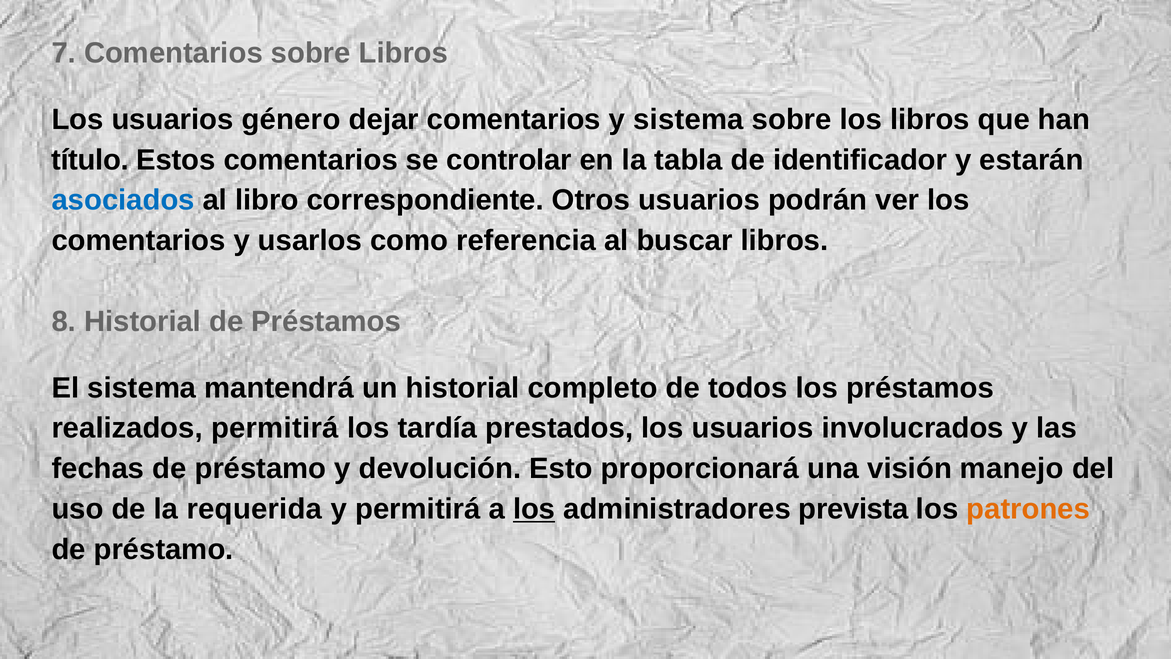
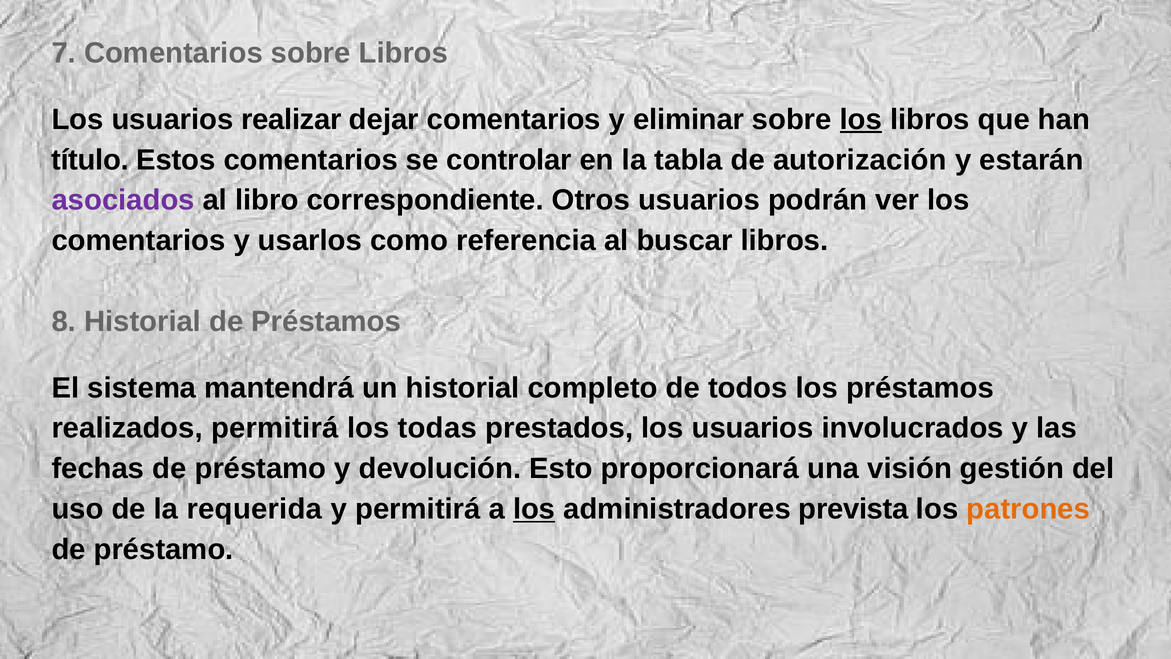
género: género -> realizar
y sistema: sistema -> eliminar
los at (861, 119) underline: none -> present
identificador: identificador -> autorización
asociados colour: blue -> purple
tardía: tardía -> todas
manejo: manejo -> gestión
